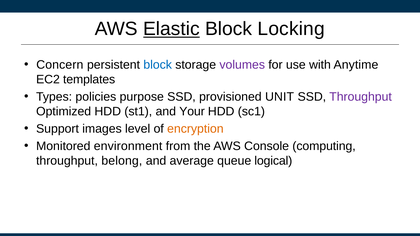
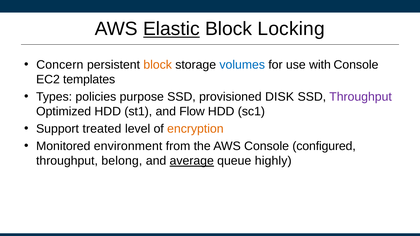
block at (158, 65) colour: blue -> orange
volumes colour: purple -> blue
with Anytime: Anytime -> Console
UNIT: UNIT -> DISK
Your: Your -> Flow
images: images -> treated
computing: computing -> configured
average underline: none -> present
logical: logical -> highly
